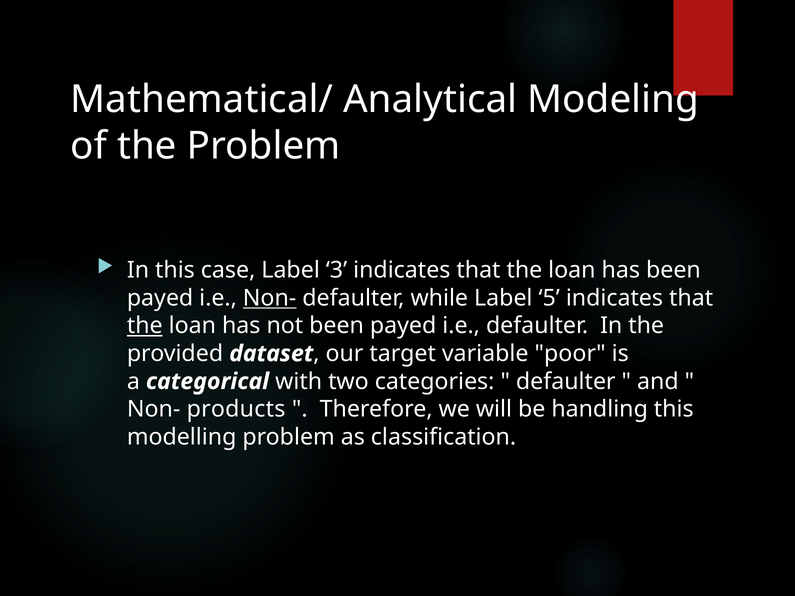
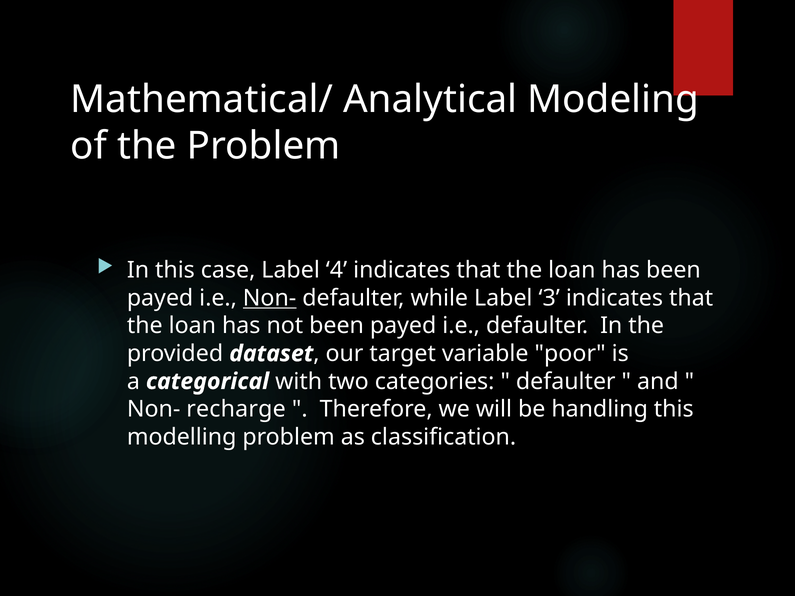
3: 3 -> 4
5: 5 -> 3
the at (145, 326) underline: present -> none
products: products -> recharge
